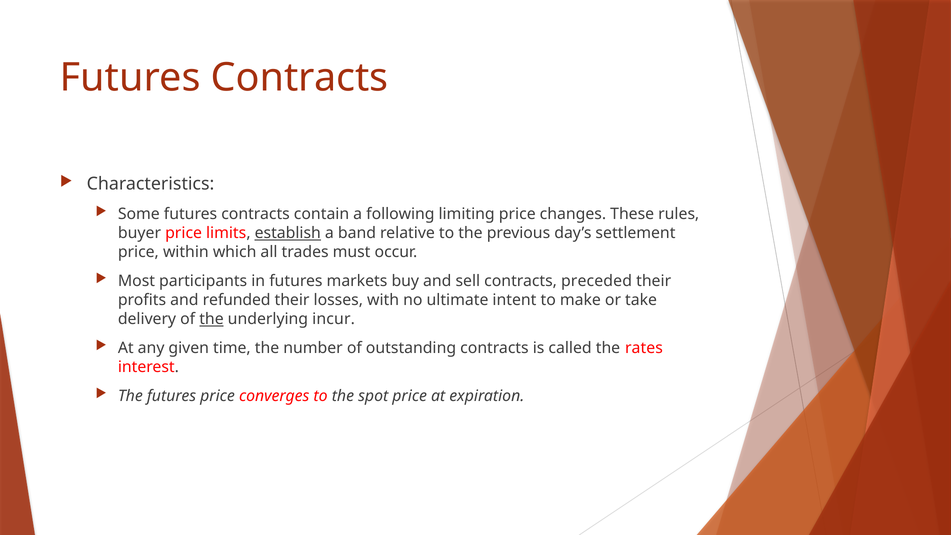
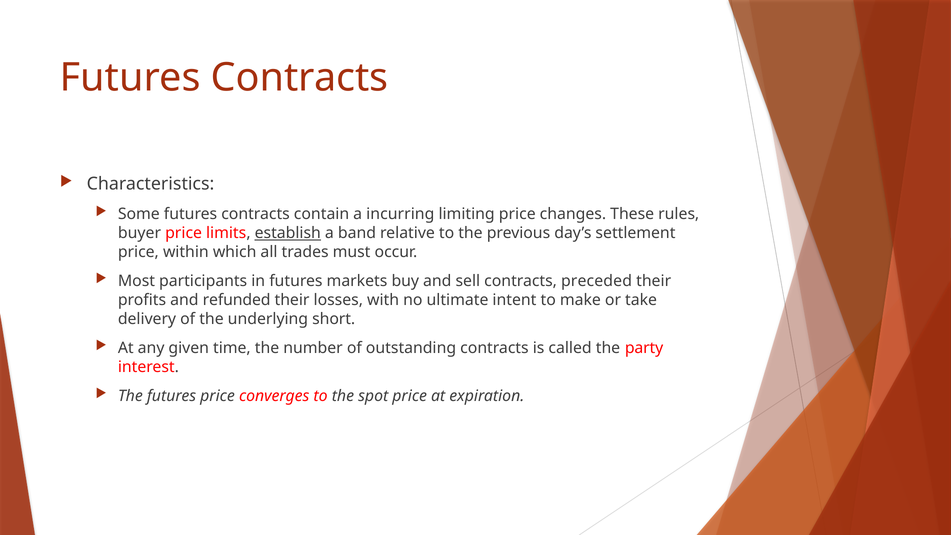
following: following -> incurring
the at (211, 319) underline: present -> none
incur: incur -> short
rates: rates -> party
